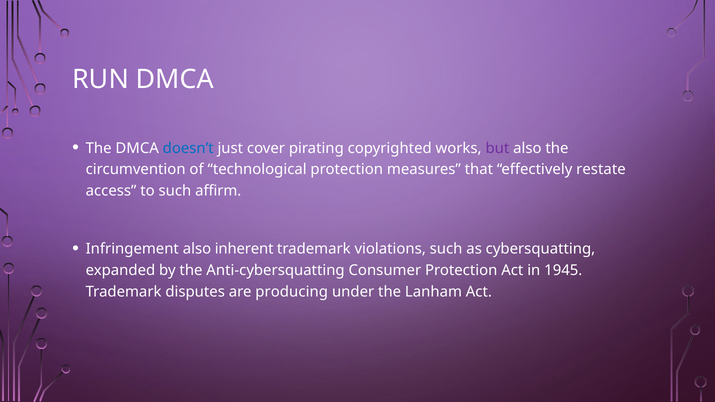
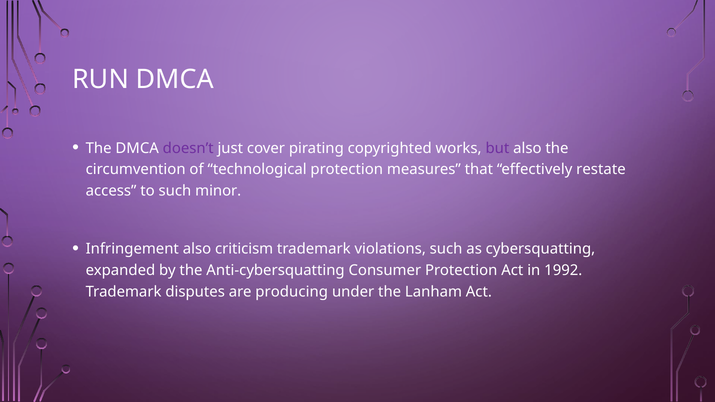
doesn’t colour: blue -> purple
affirm: affirm -> minor
inherent: inherent -> criticism
1945: 1945 -> 1992
